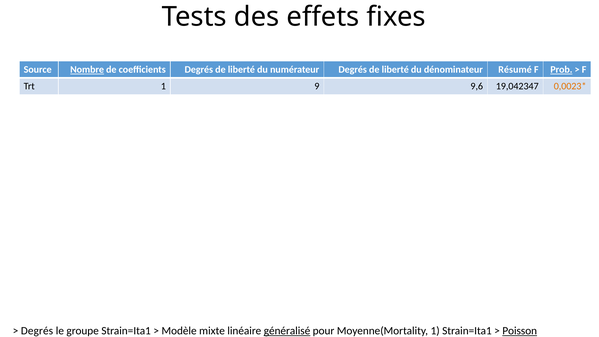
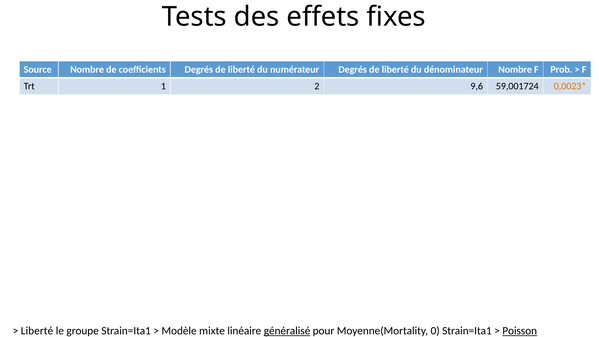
Nombre at (87, 70) underline: present -> none
dénominateur Résumé: Résumé -> Nombre
Prob underline: present -> none
9: 9 -> 2
19,042347: 19,042347 -> 59,001724
Degrés at (37, 331): Degrés -> Liberté
Moyenne(Mortality 1: 1 -> 0
